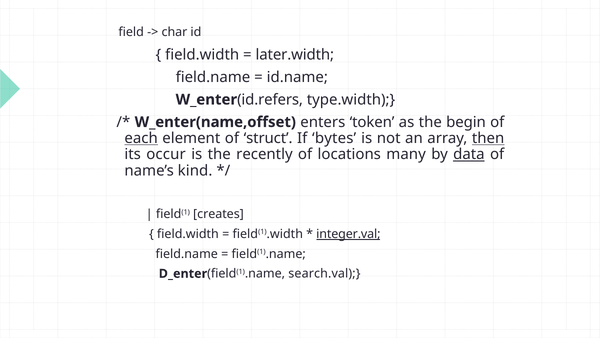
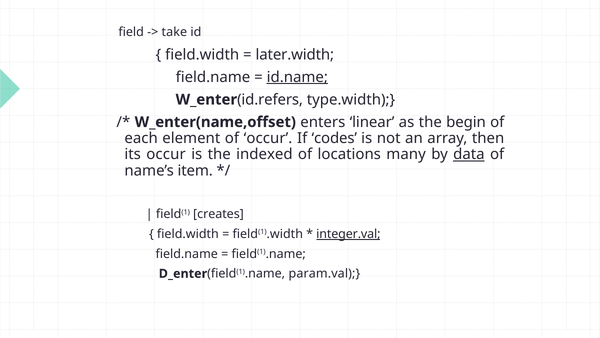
char: char -> take
id.name underline: none -> present
token: token -> linear
each underline: present -> none
of struct: struct -> occur
bytes: bytes -> codes
then underline: present -> none
recently: recently -> indexed
kind: kind -> item
search.val: search.val -> param.val
